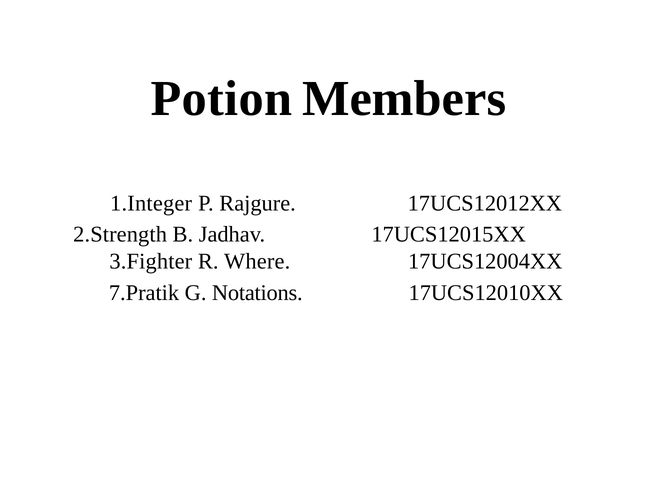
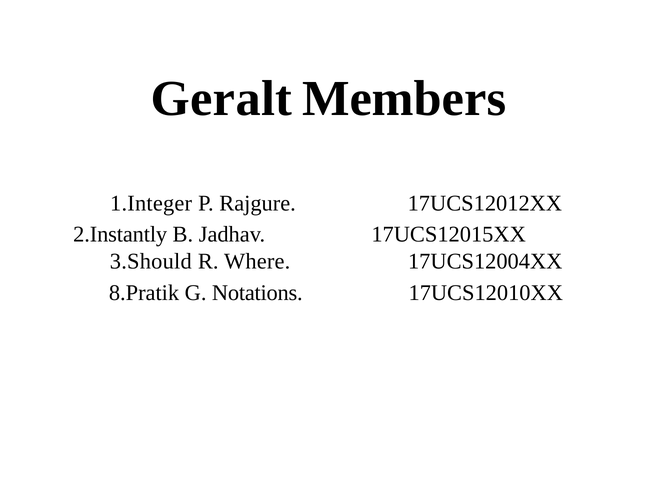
Potion: Potion -> Geralt
2.Strength: 2.Strength -> 2.Instantly
3.Fighter: 3.Fighter -> 3.Should
7.Pratik: 7.Pratik -> 8.Pratik
